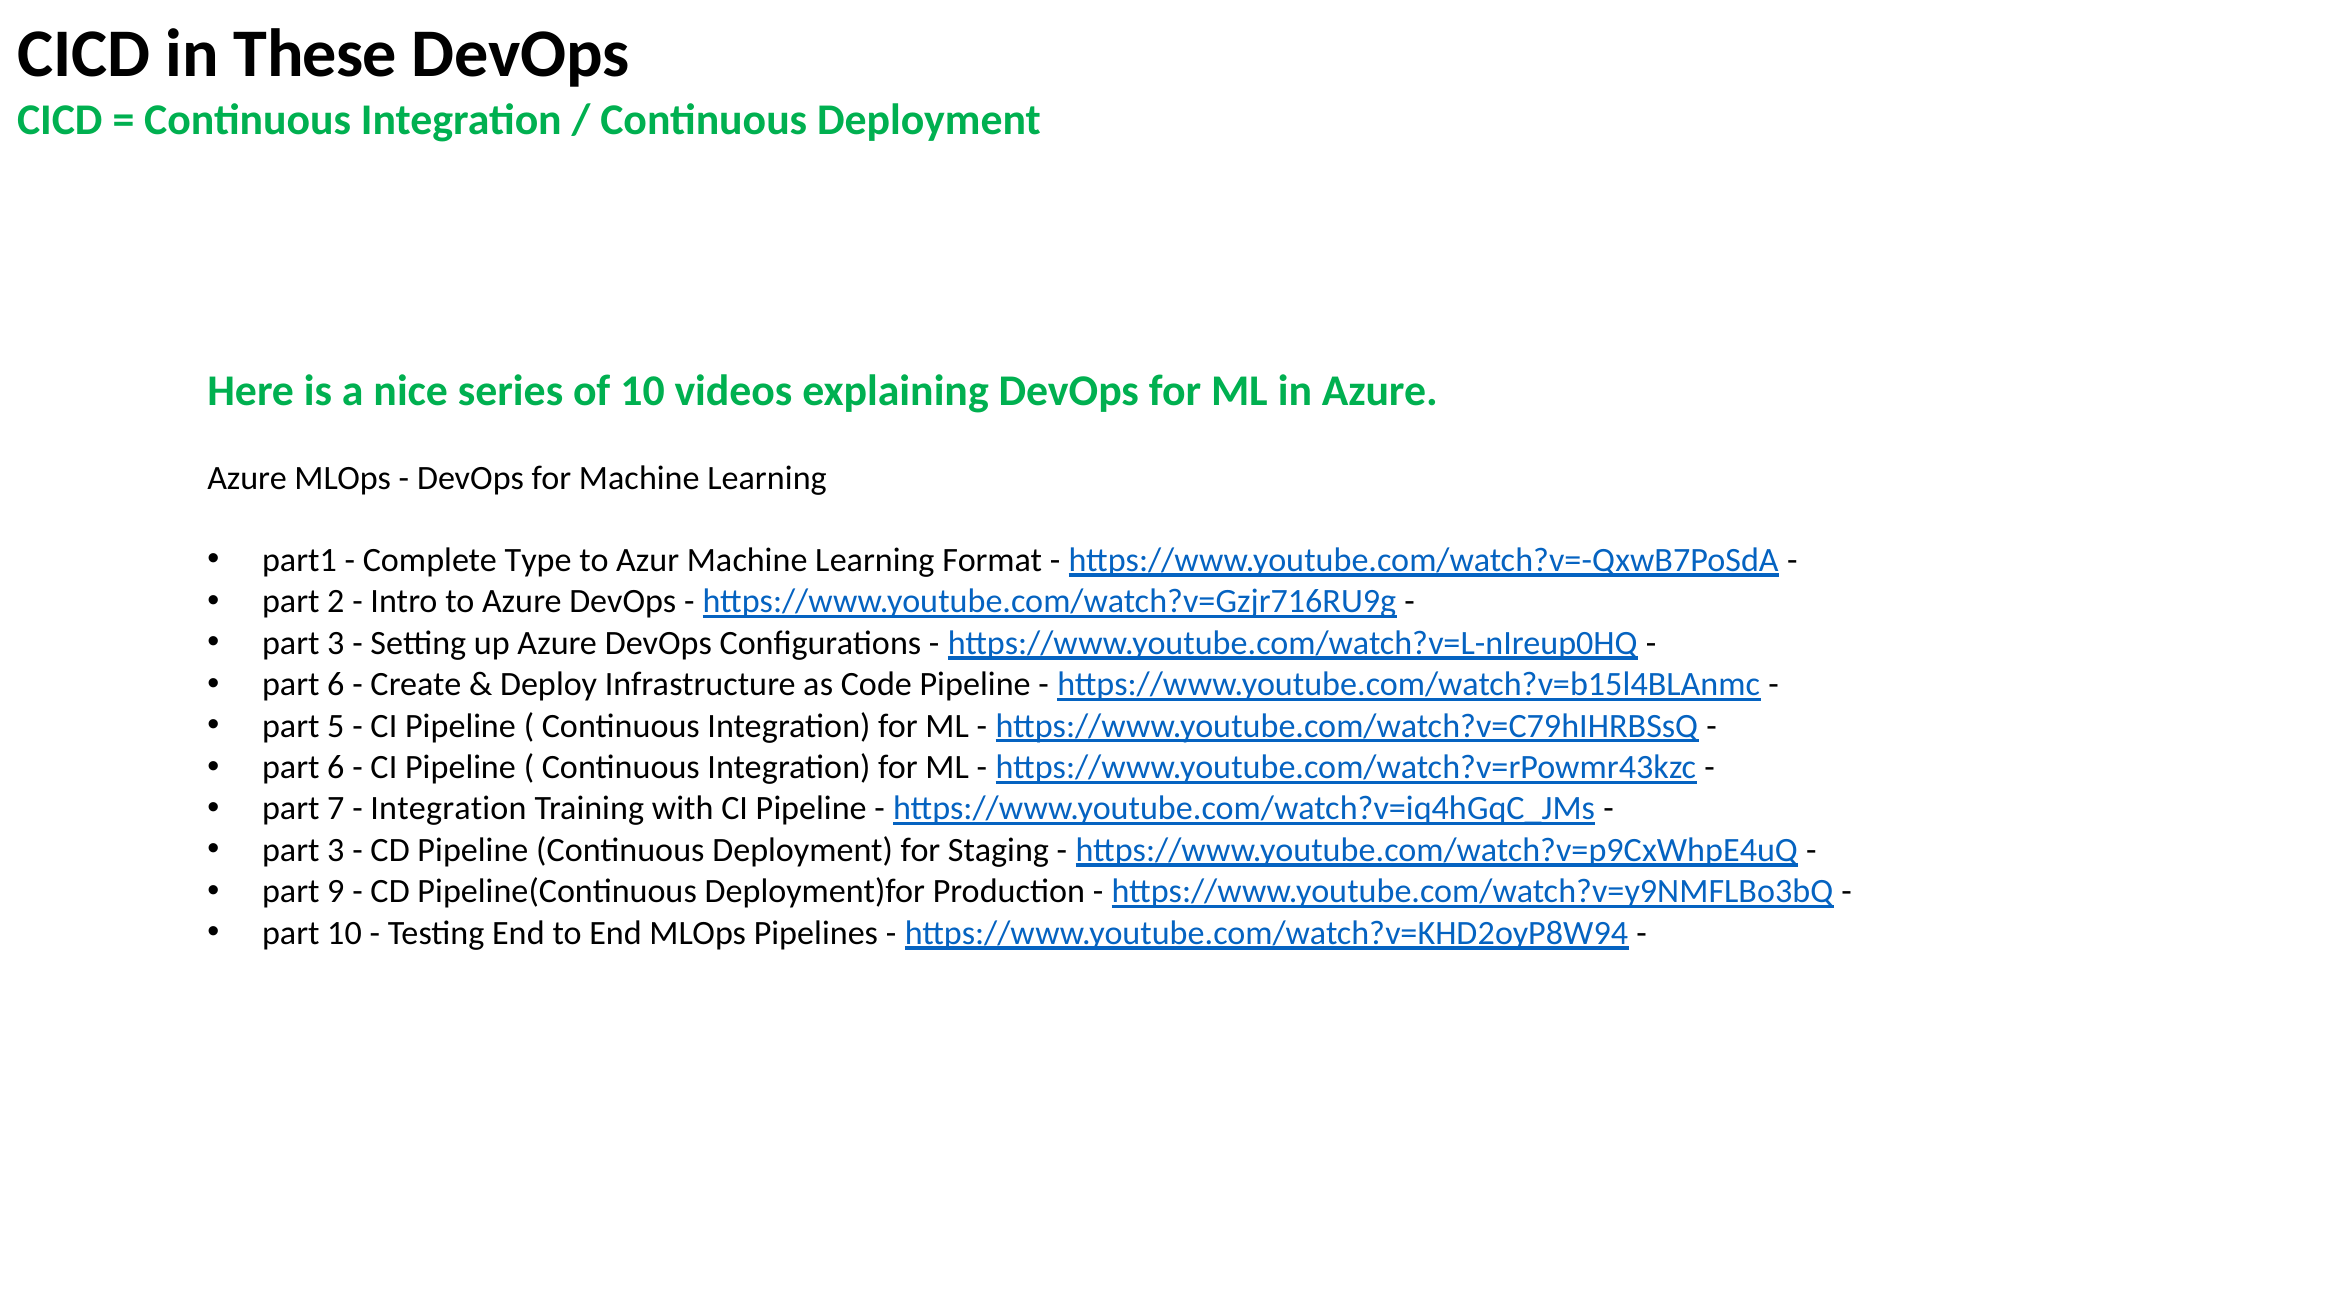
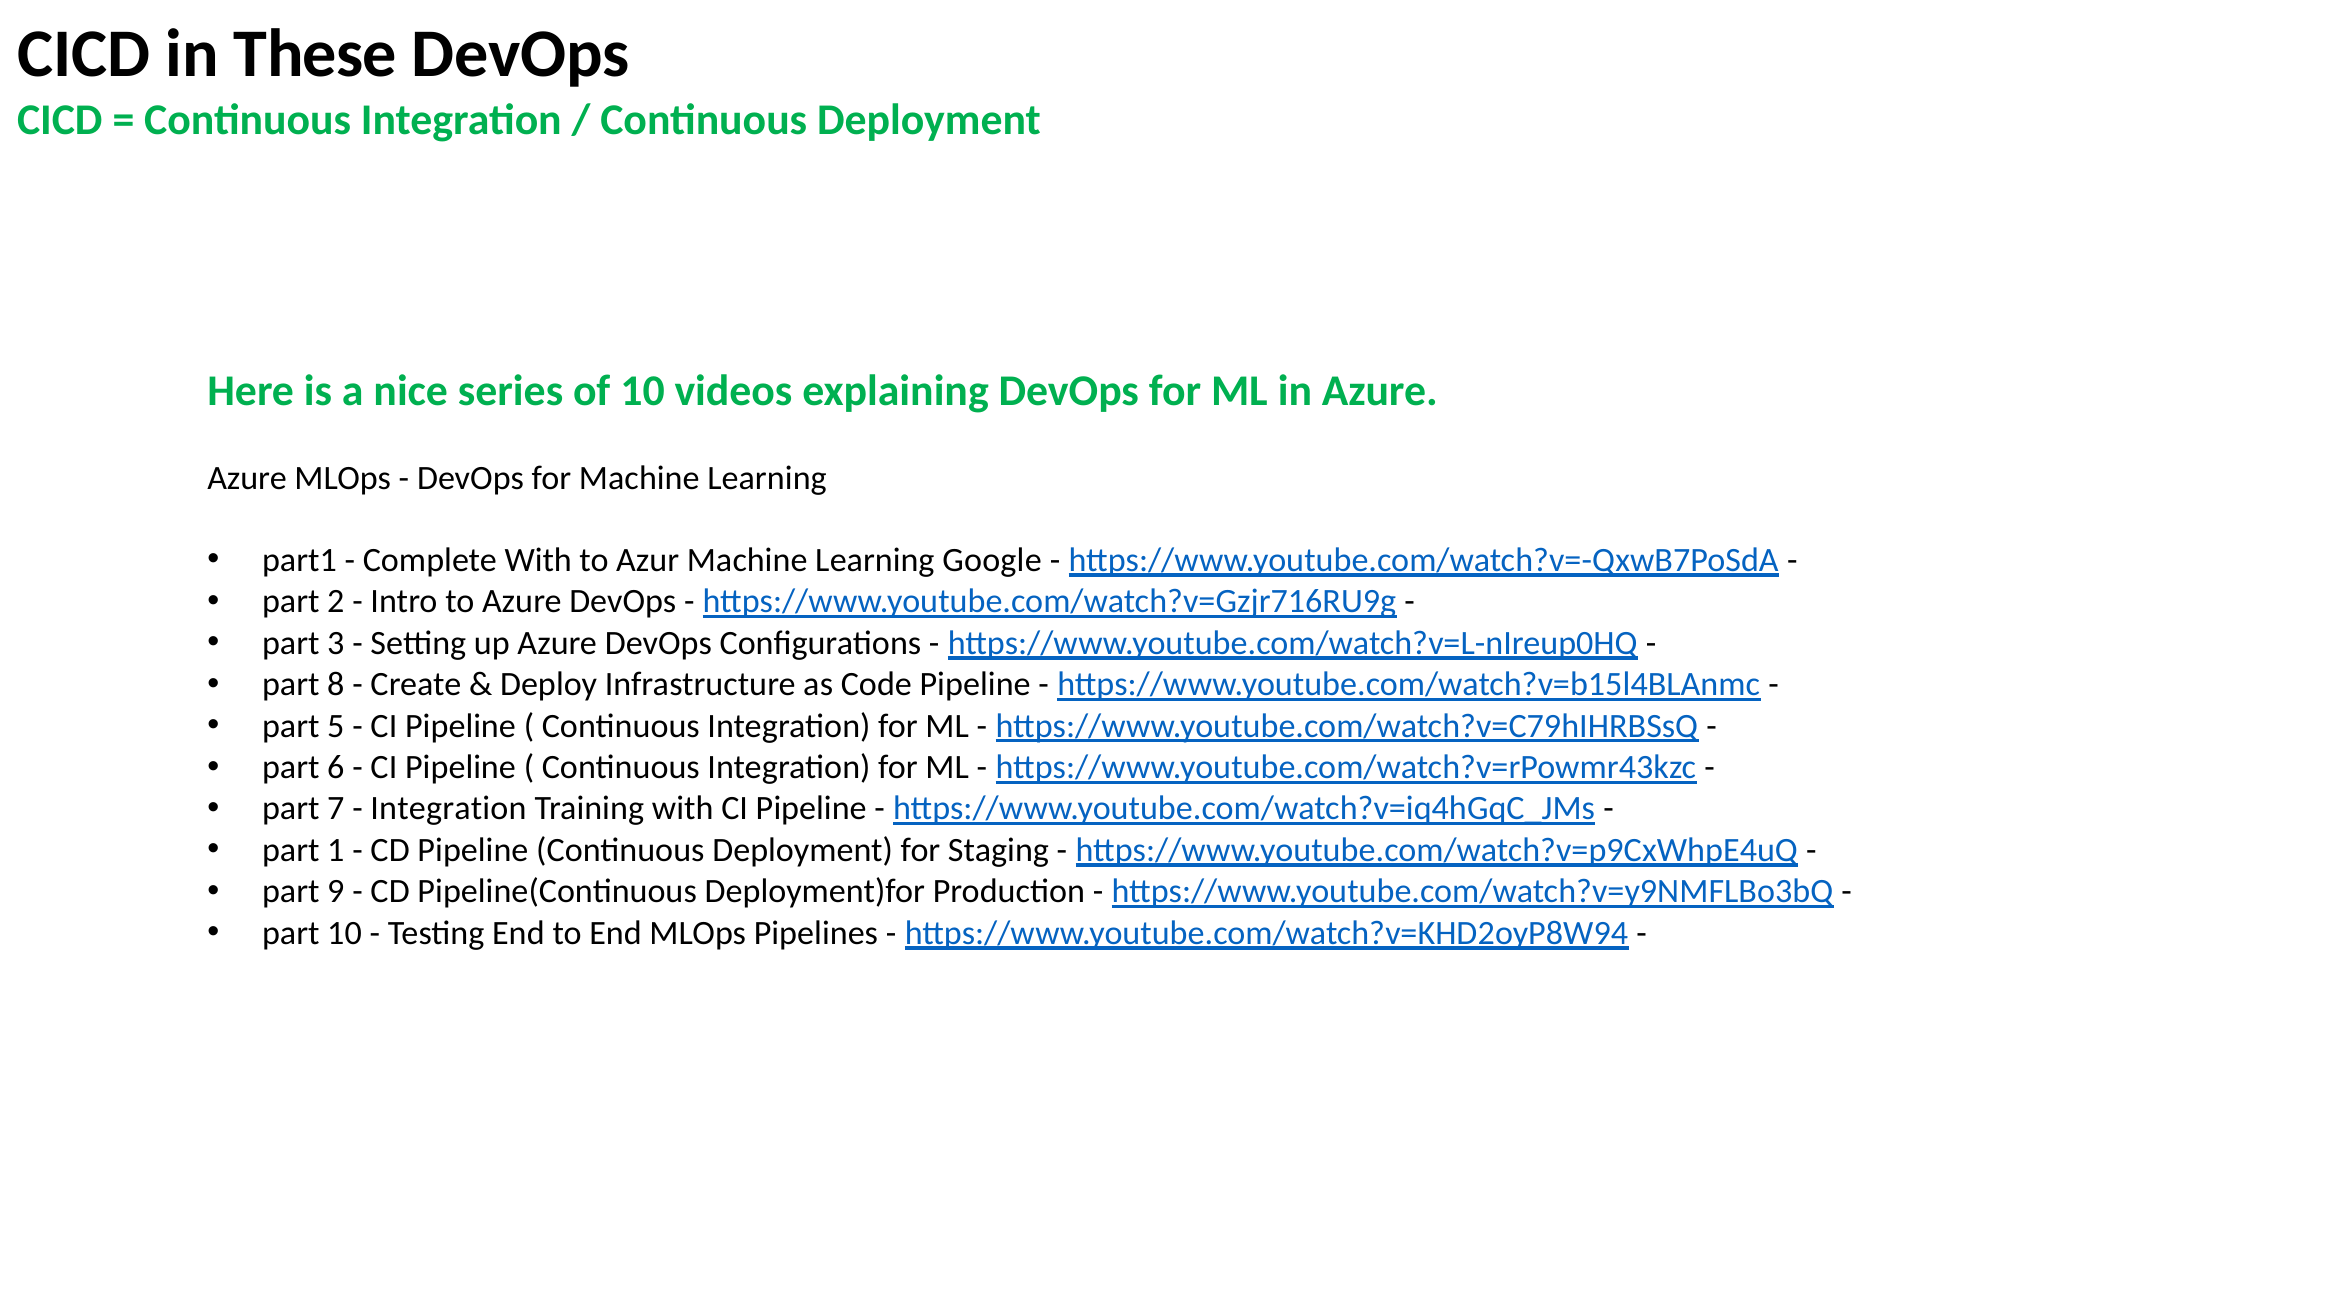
Complete Type: Type -> With
Format: Format -> Google
6 at (336, 685): 6 -> 8
3 at (336, 851): 3 -> 1
